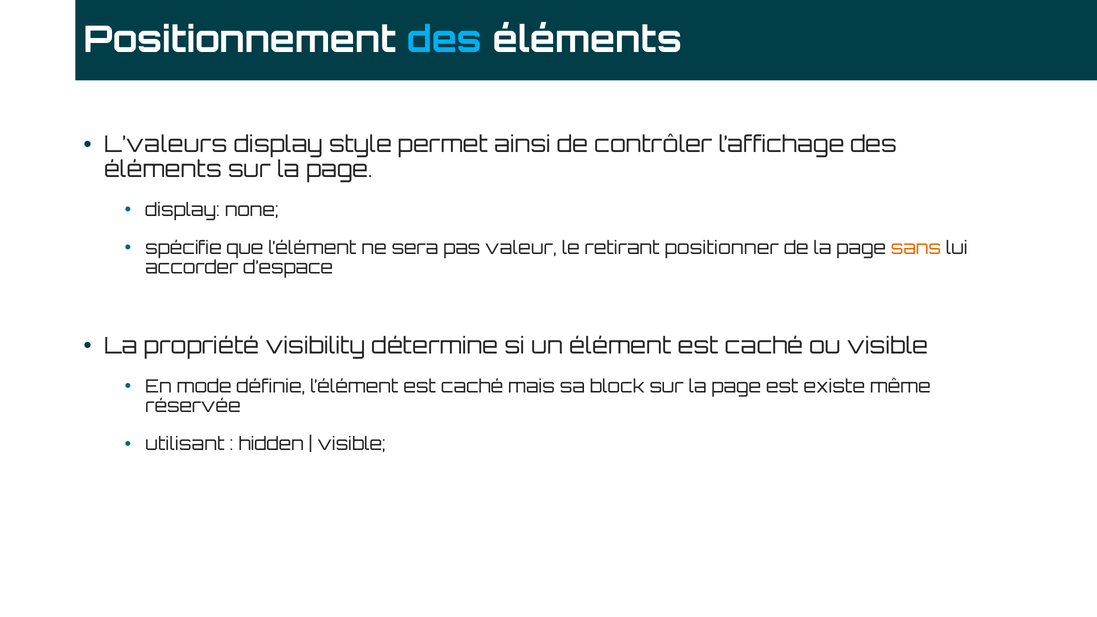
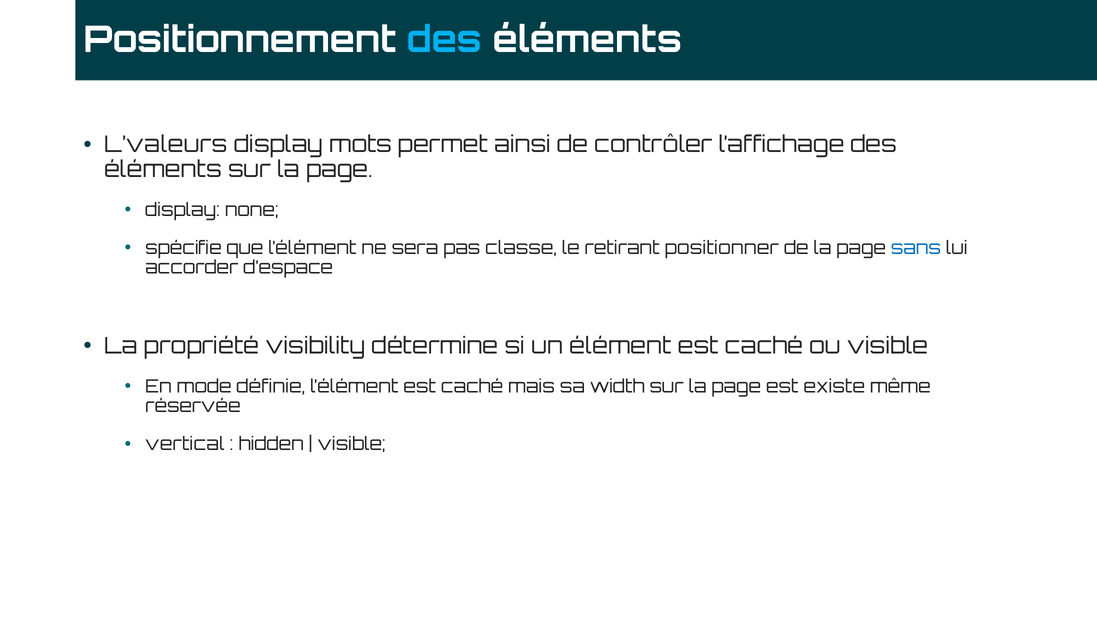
style: style -> mots
valeur: valeur -> classe
sans colour: orange -> blue
block: block -> width
utilisant: utilisant -> vertical
